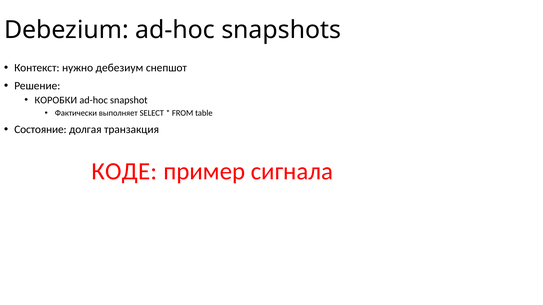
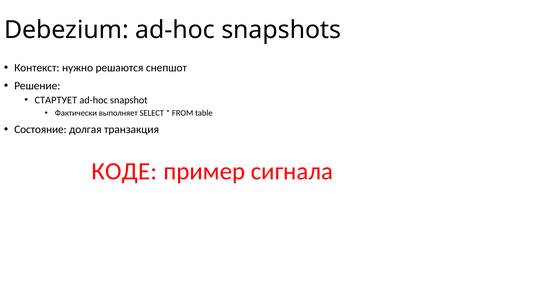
дебезиум: дебезиум -> решаются
КОРОБКИ: КОРОБКИ -> СТАРТУЕТ
